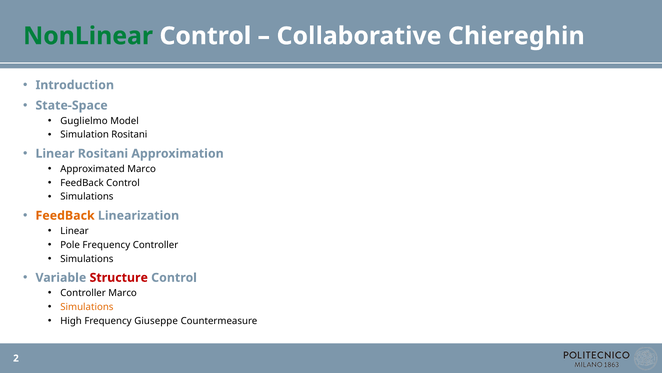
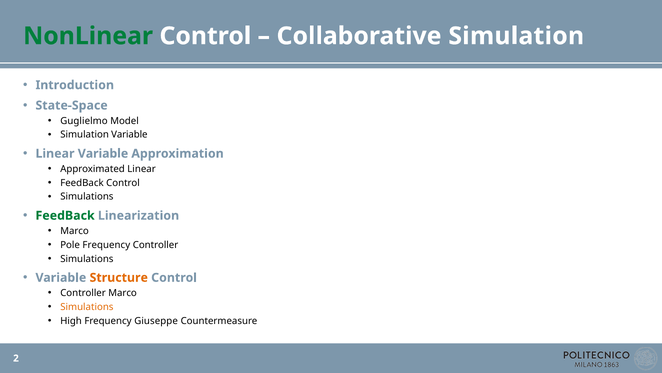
Collaborative Chiereghin: Chiereghin -> Simulation
Simulation Rositani: Rositani -> Variable
Linear Rositani: Rositani -> Variable
Approximated Marco: Marco -> Linear
FeedBack at (65, 215) colour: orange -> green
Linear at (75, 231): Linear -> Marco
Structure colour: red -> orange
